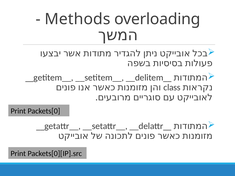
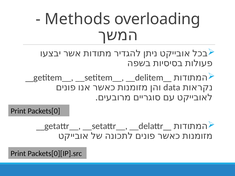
class: class -> data
